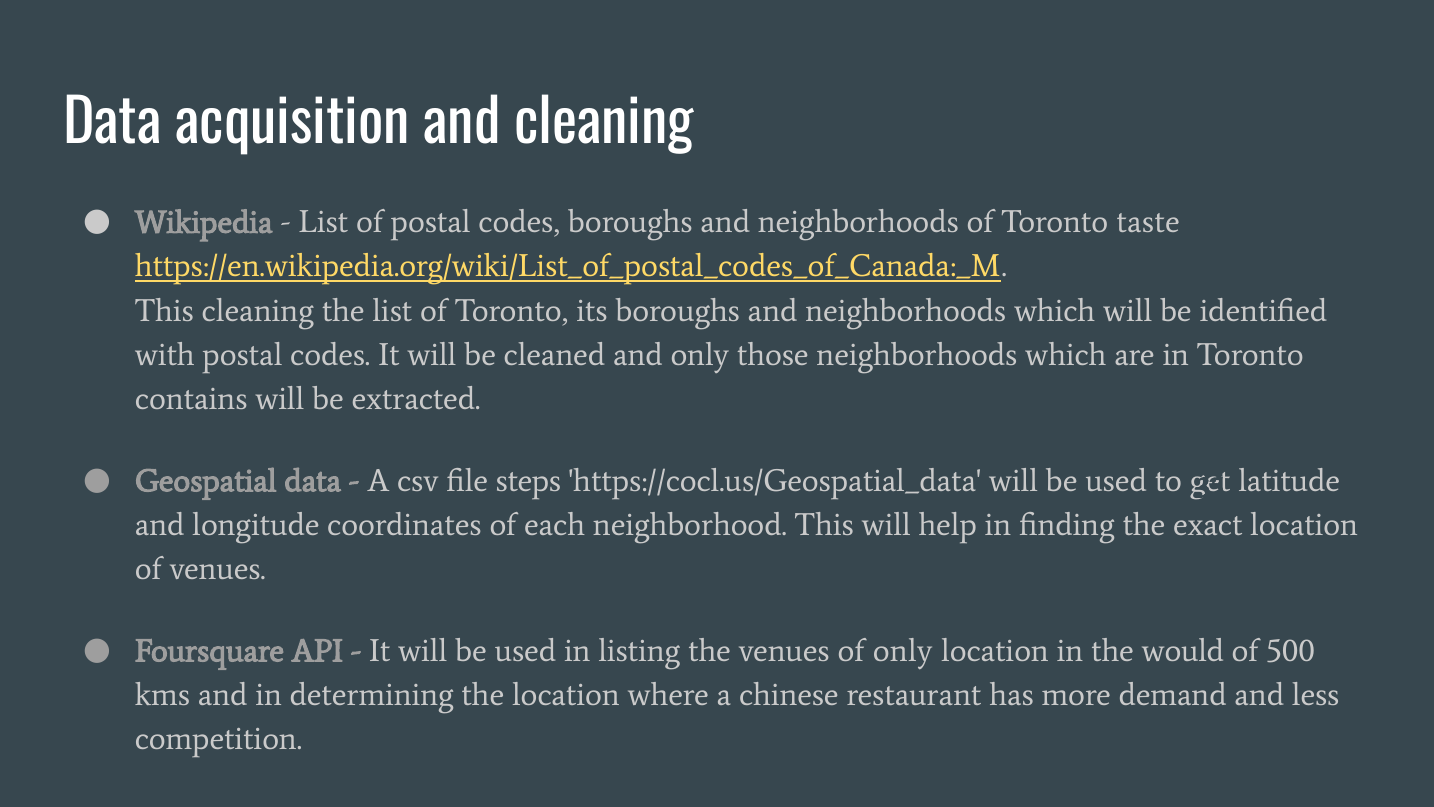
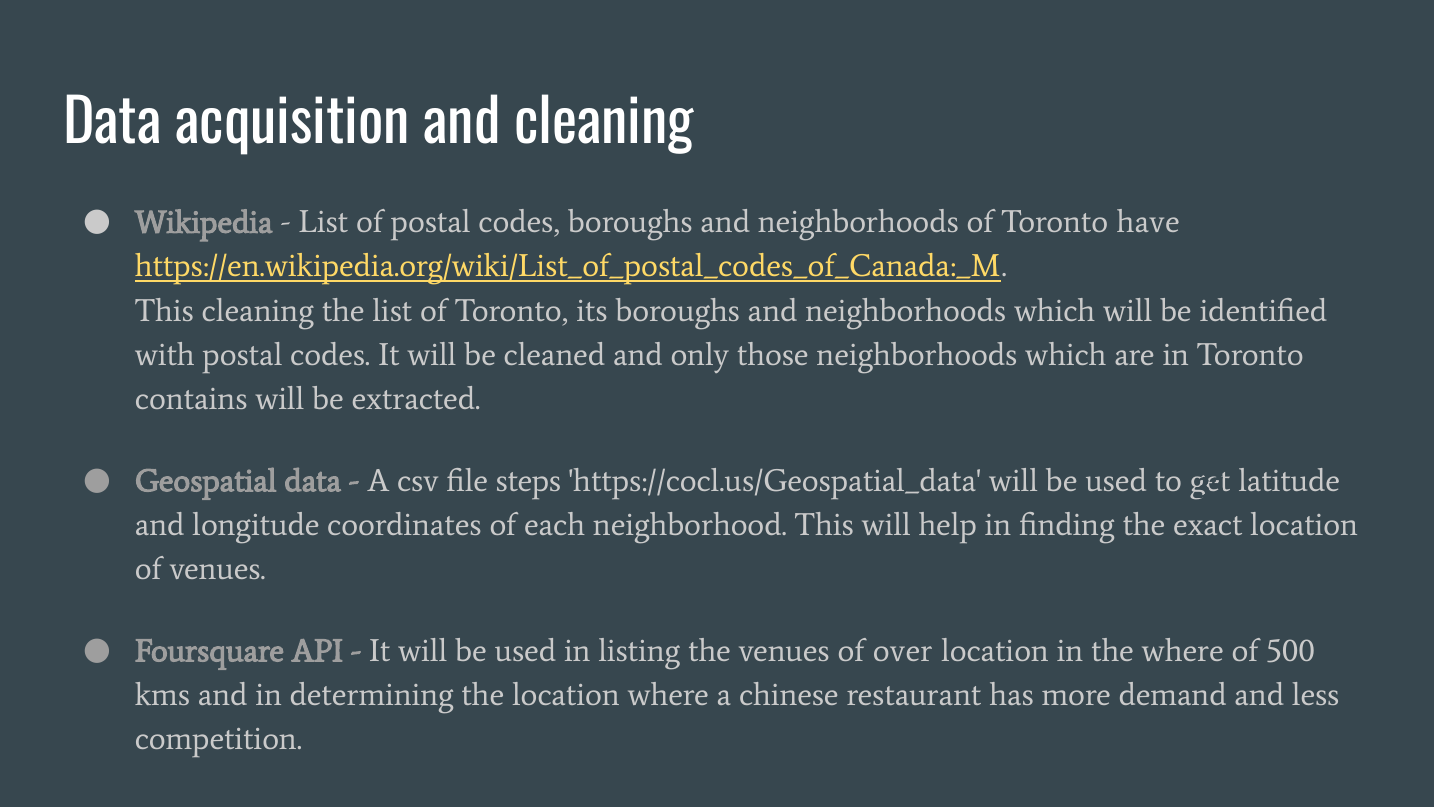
taste: taste -> have
of only: only -> over
the would: would -> where
